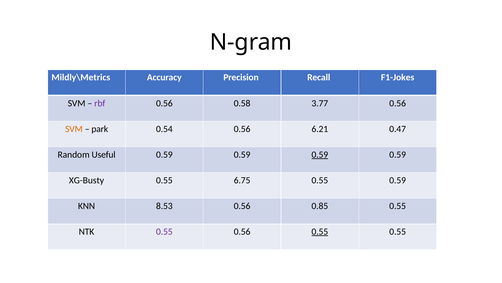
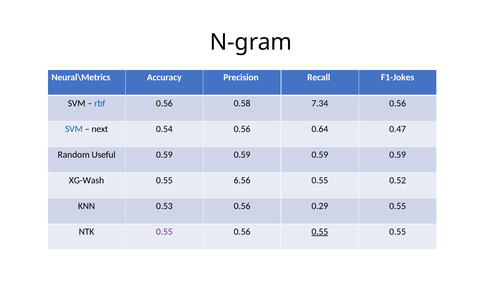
Mildly\Metrics: Mildly\Metrics -> Neural\Metrics
rbf colour: purple -> blue
3.77: 3.77 -> 7.34
SVM at (74, 129) colour: orange -> blue
park: park -> next
6.21: 6.21 -> 0.64
0.59 at (320, 154) underline: present -> none
XG-Busty: XG-Busty -> XG-Wash
6.75: 6.75 -> 6.56
0.55 0.59: 0.59 -> 0.52
8.53: 8.53 -> 0.53
0.85: 0.85 -> 0.29
